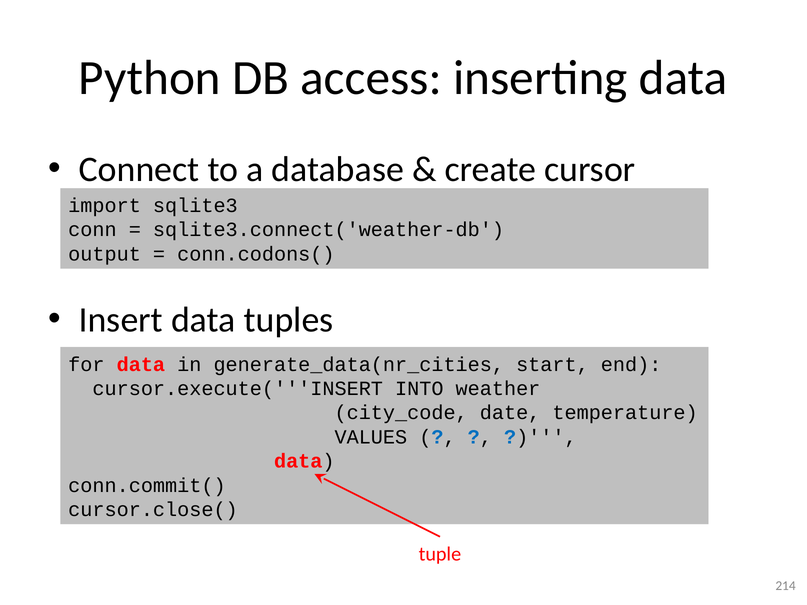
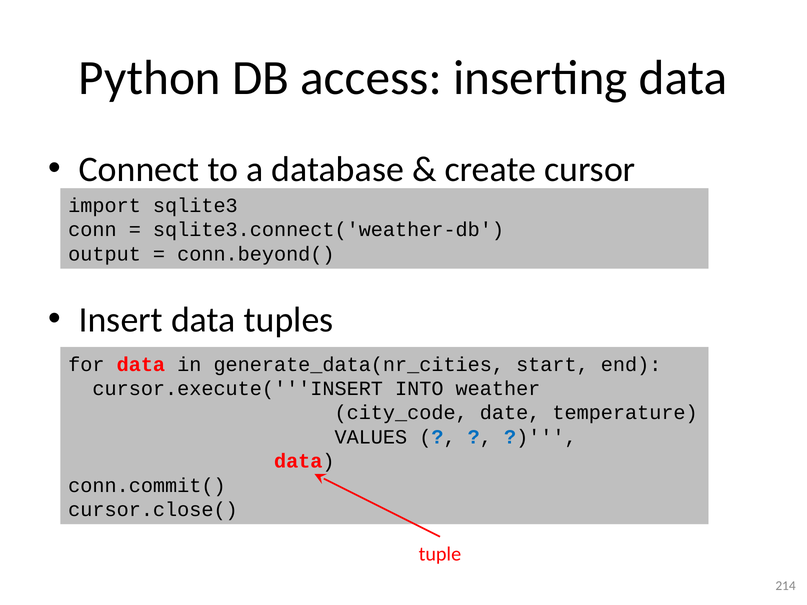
conn.codons(: conn.codons( -> conn.beyond(
